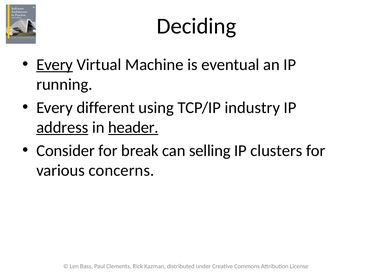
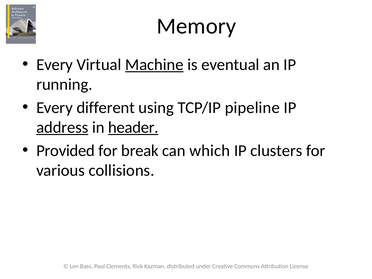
Deciding: Deciding -> Memory
Every at (55, 65) underline: present -> none
Machine underline: none -> present
industry: industry -> pipeline
Consider: Consider -> Provided
selling: selling -> which
concerns: concerns -> collisions
